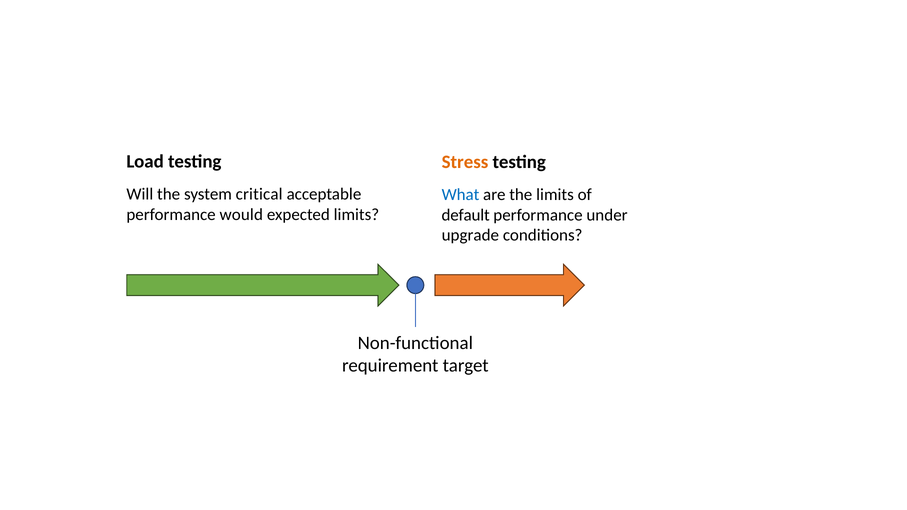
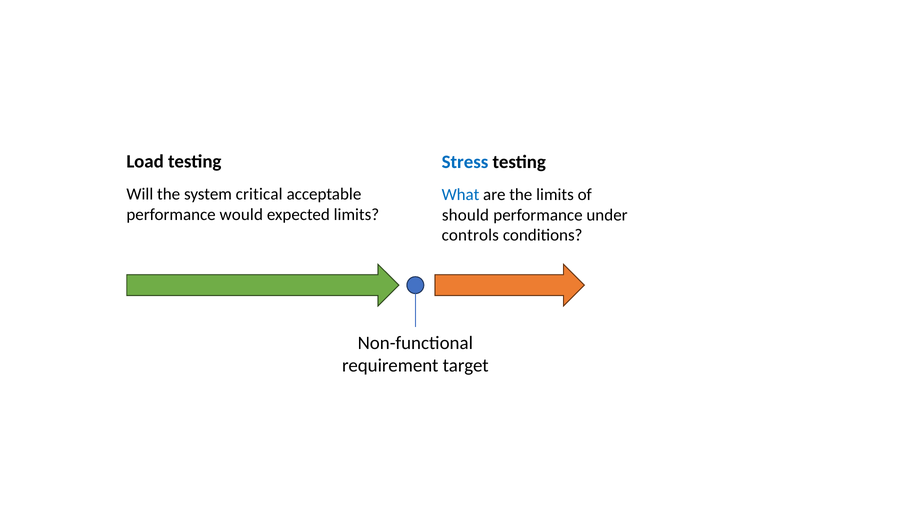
Stress colour: orange -> blue
default: default -> should
upgrade: upgrade -> controls
